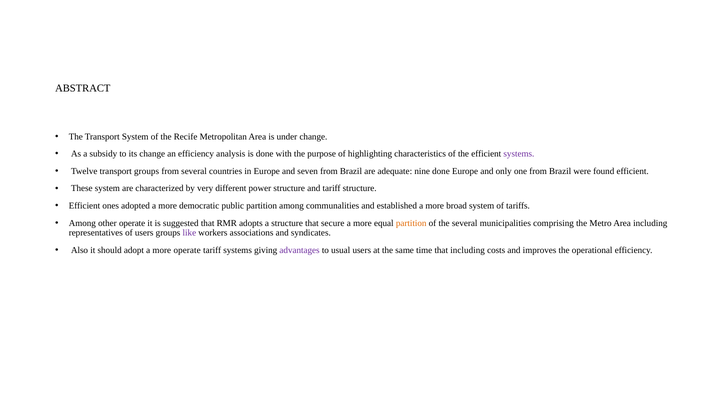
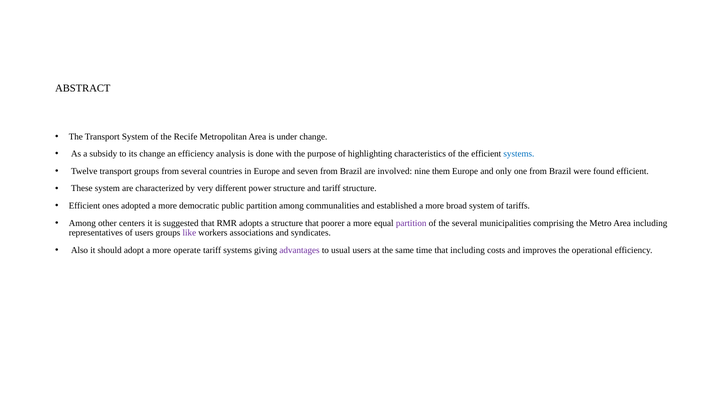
systems at (519, 154) colour: purple -> blue
adequate: adequate -> involved
nine done: done -> them
other operate: operate -> centers
secure: secure -> poorer
partition at (411, 223) colour: orange -> purple
